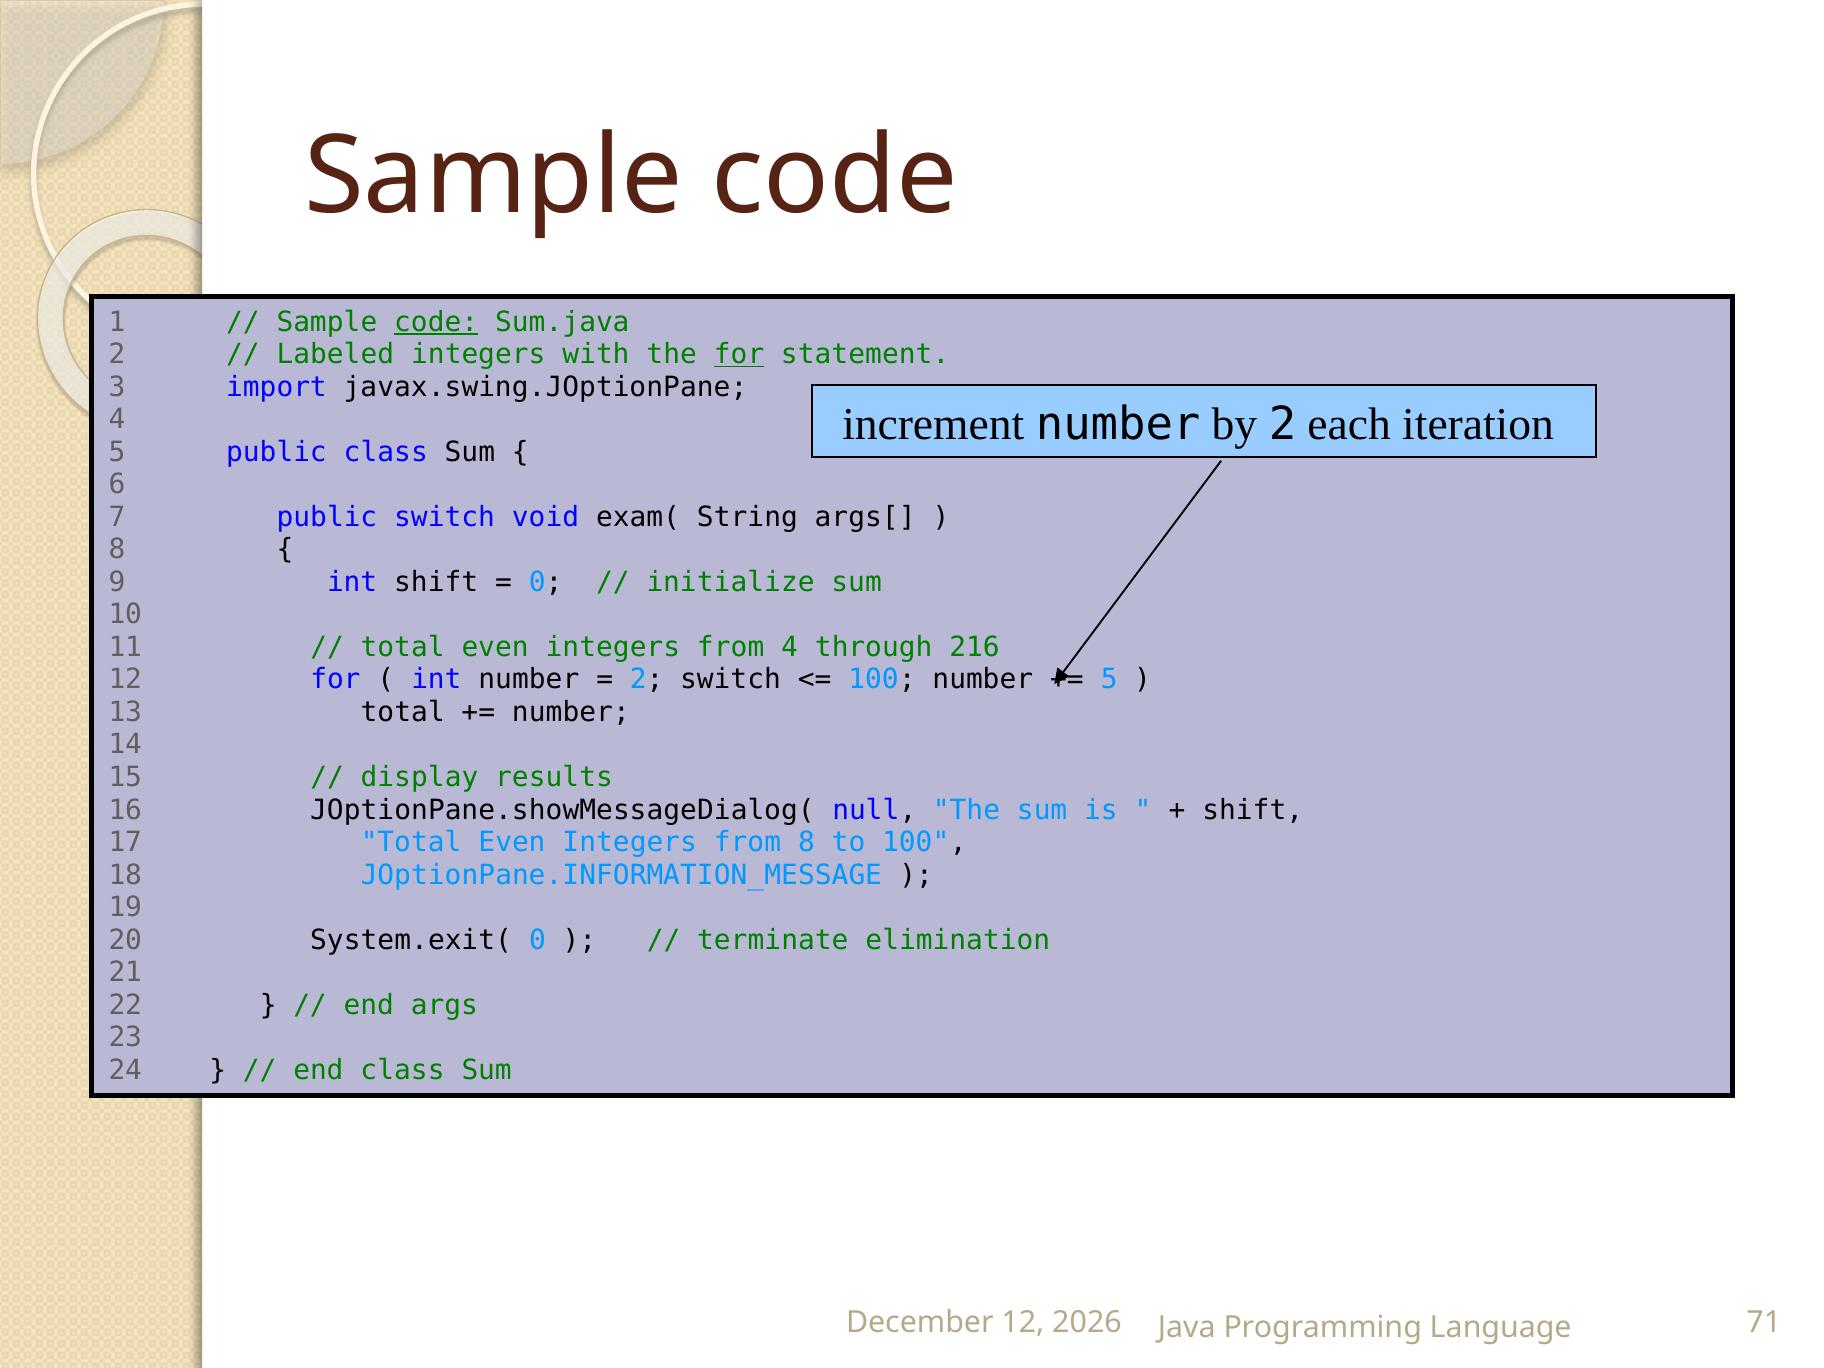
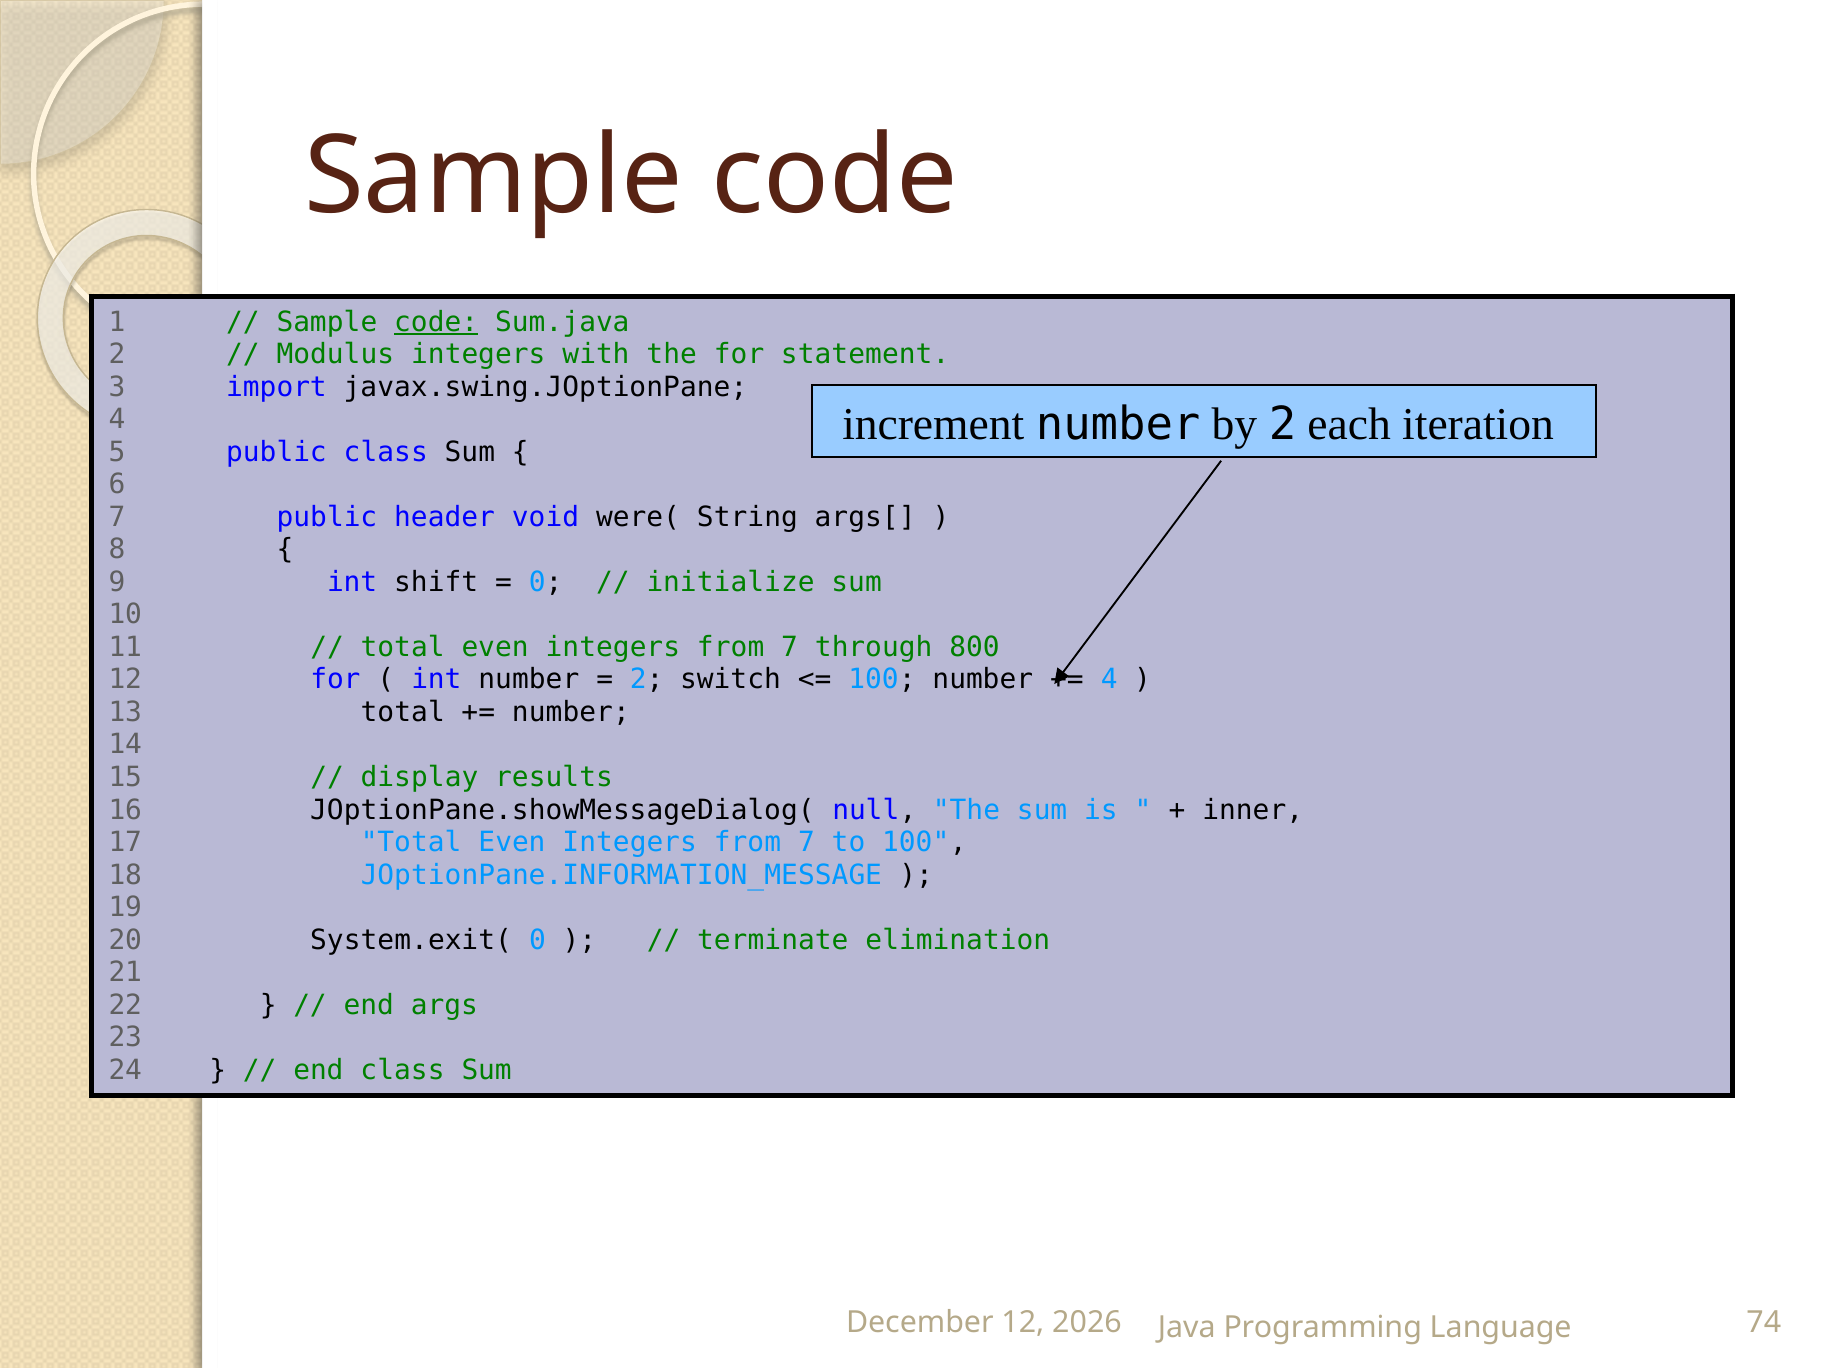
Labeled: Labeled -> Modulus
for at (739, 354) underline: present -> none
public switch: switch -> header
exam(: exam( -> were(
4 at (789, 647): 4 -> 7
216: 216 -> 800
5 at (1109, 680): 5 -> 4
shift at (1253, 810): shift -> inner
8 at (806, 842): 8 -> 7
71: 71 -> 74
